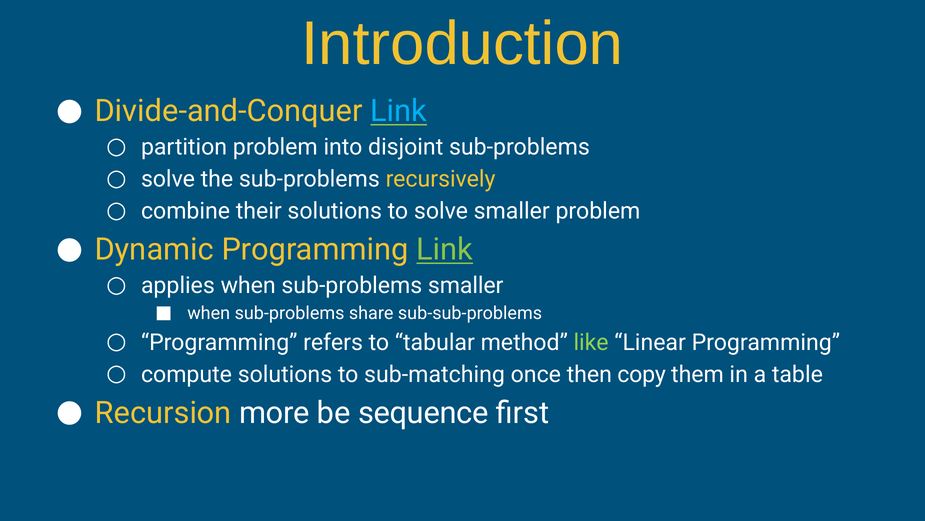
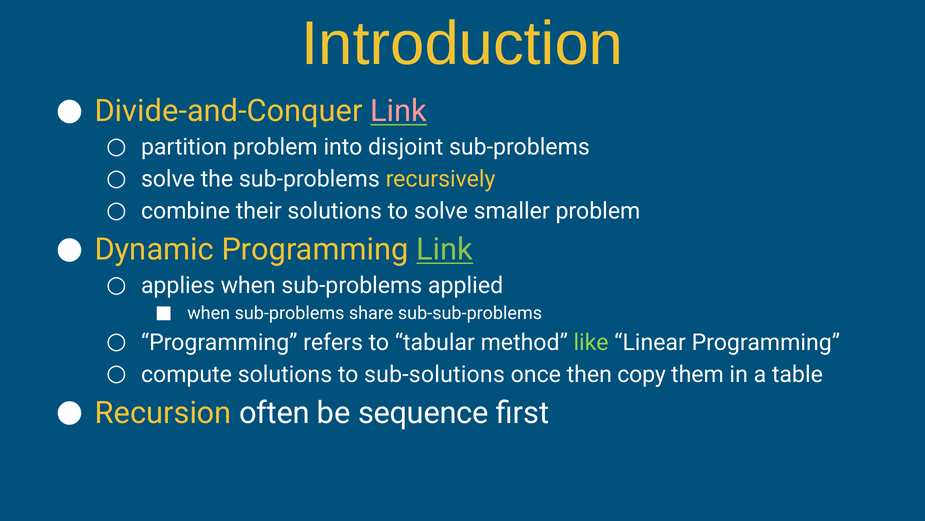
Link at (399, 111) colour: light blue -> pink
sub-problems smaller: smaller -> applied
sub-matching: sub-matching -> sub-solutions
more: more -> often
